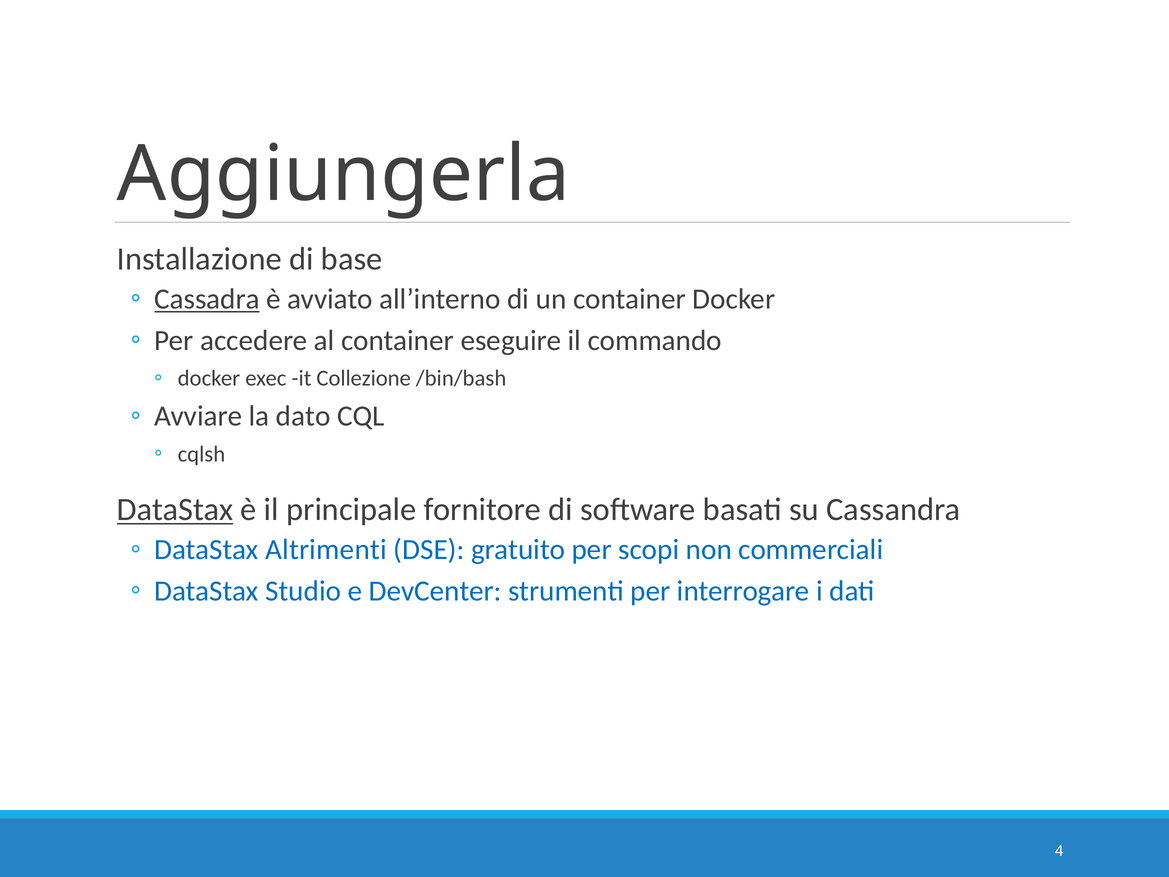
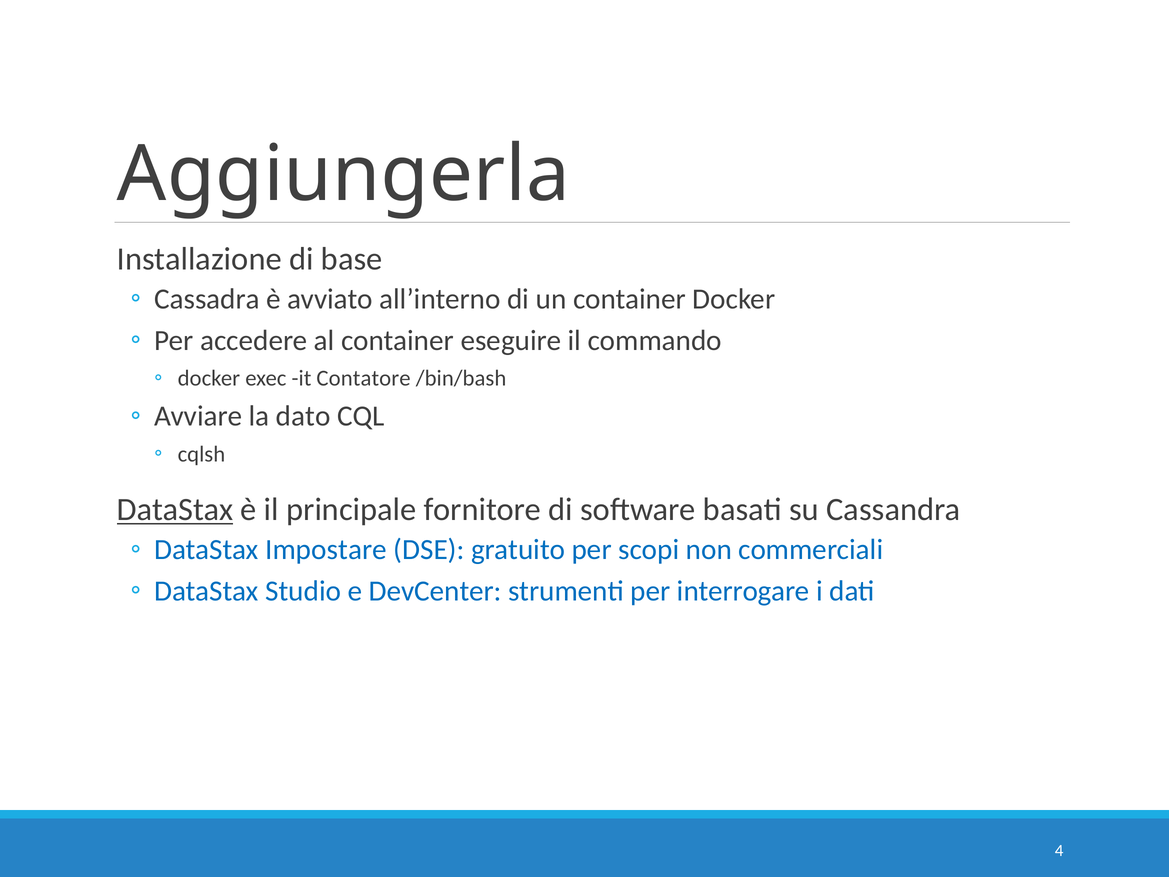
Cassadra underline: present -> none
Collezione: Collezione -> Contatore
Altrimenti: Altrimenti -> Impostare
